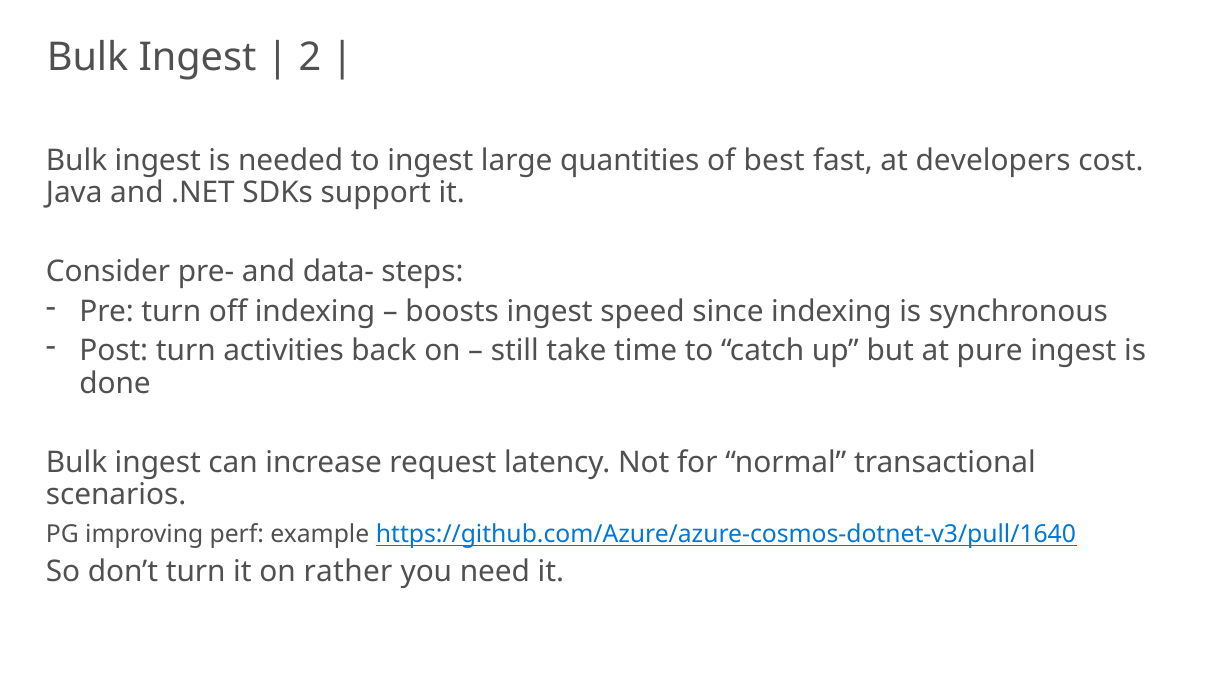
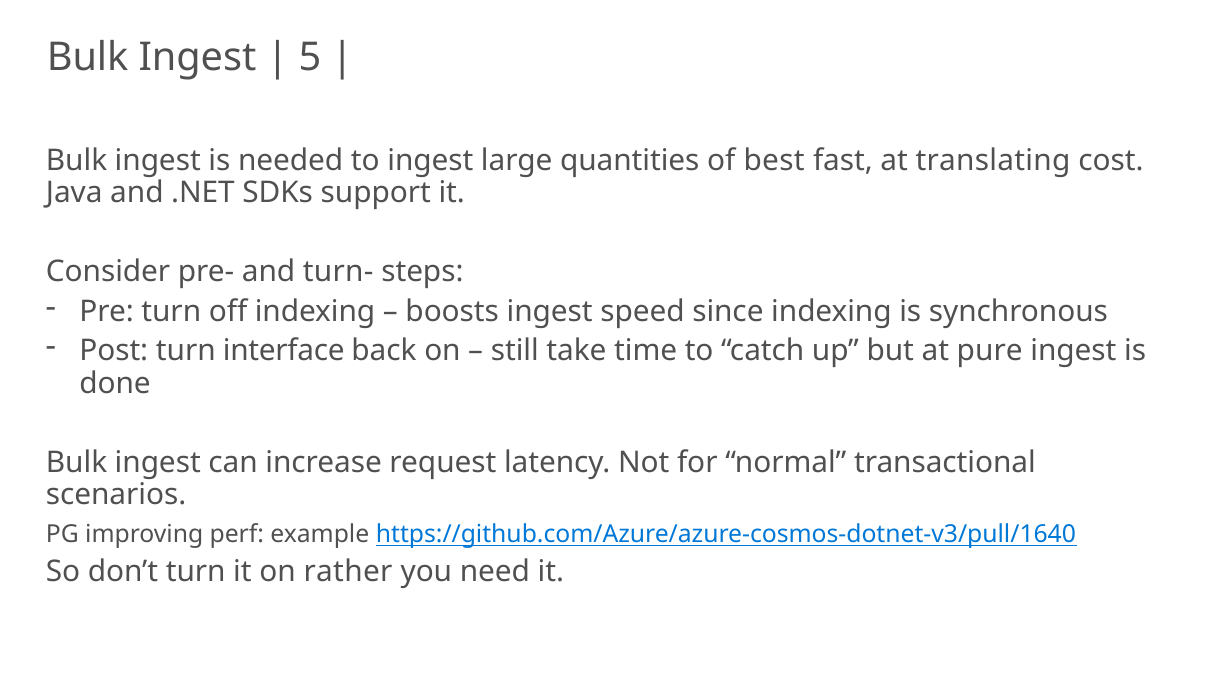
2: 2 -> 5
developers: developers -> translating
data-: data- -> turn-
activities: activities -> interface
